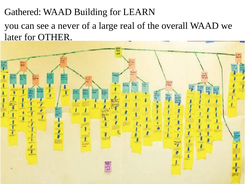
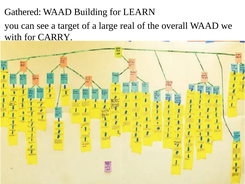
never: never -> target
later: later -> with
OTHER: OTHER -> CARRY
